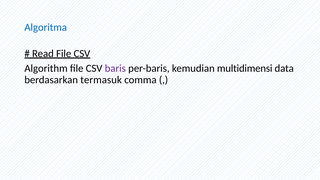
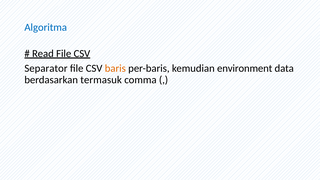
Algorithm: Algorithm -> Separator
baris colour: purple -> orange
multidimensi: multidimensi -> environment
